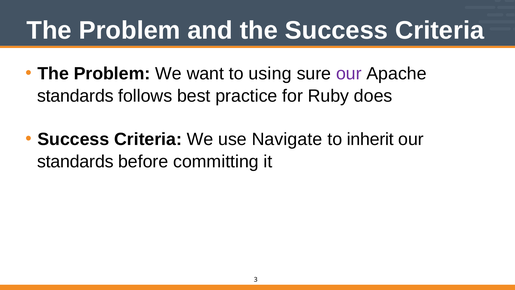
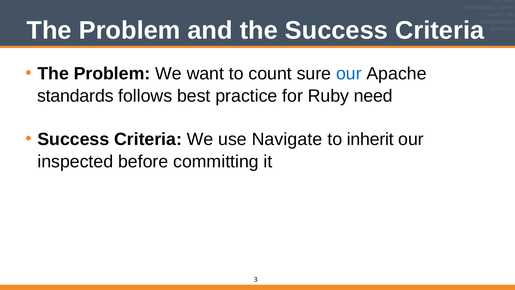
using: using -> count
our at (349, 74) colour: purple -> blue
does: does -> need
standards at (75, 161): standards -> inspected
